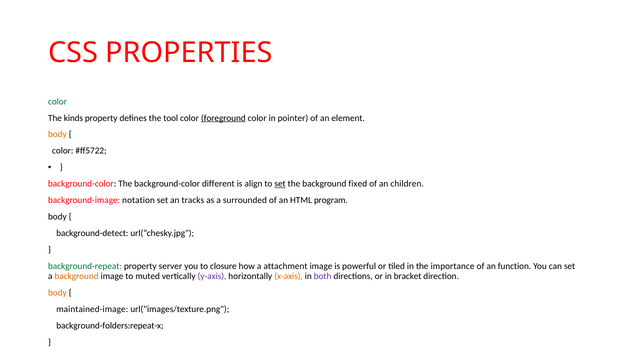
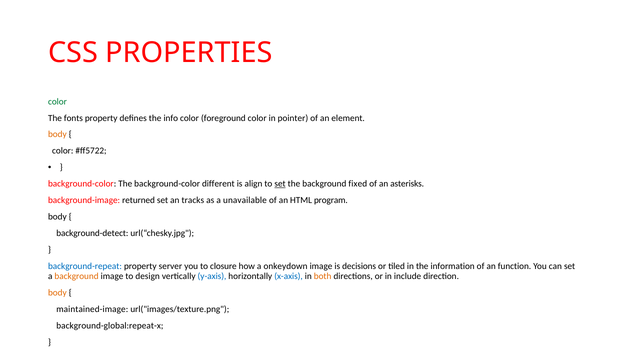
kinds: kinds -> fonts
tool: tool -> info
foreground underline: present -> none
children: children -> asterisks
notation: notation -> returned
surrounded: surrounded -> unavailable
background-repeat colour: green -> blue
attachment: attachment -> onkeydown
powerful: powerful -> decisions
importance: importance -> information
muted: muted -> design
y-axis colour: purple -> blue
x-axis colour: orange -> blue
both colour: purple -> orange
bracket: bracket -> include
background-folders:repeat-x: background-folders:repeat-x -> background-global:repeat-x
